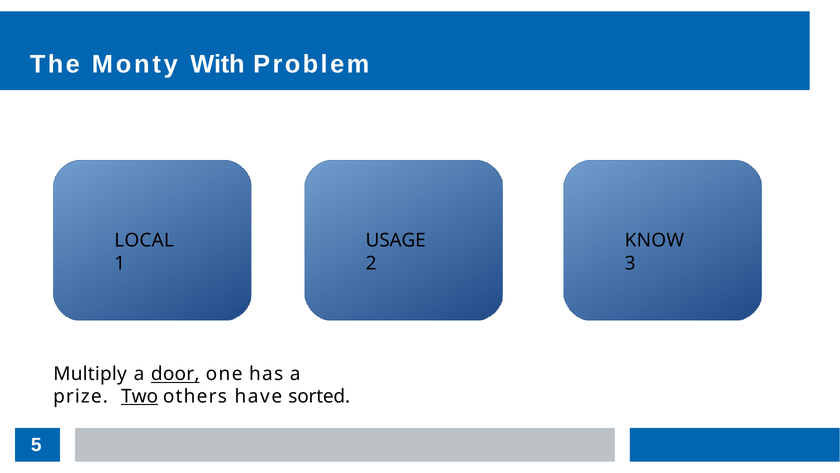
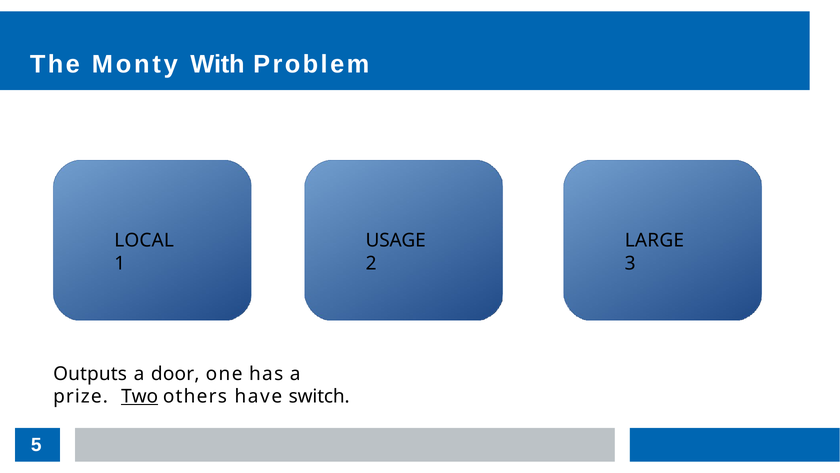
KNOW: KNOW -> LARGE
Multiply: Multiply -> Outputs
door underline: present -> none
sorted: sorted -> switch
